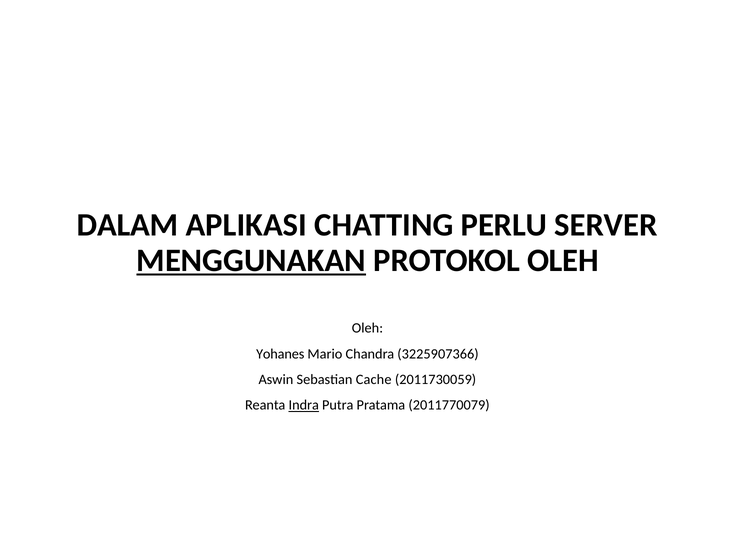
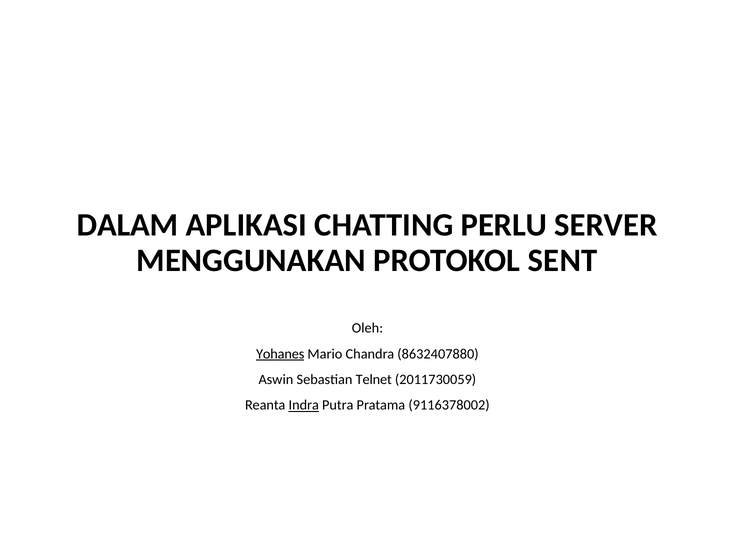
MENGGUNAKAN underline: present -> none
PROTOKOL OLEH: OLEH -> SENT
Yohanes underline: none -> present
3225907366: 3225907366 -> 8632407880
Cache: Cache -> Telnet
2011770079: 2011770079 -> 9116378002
